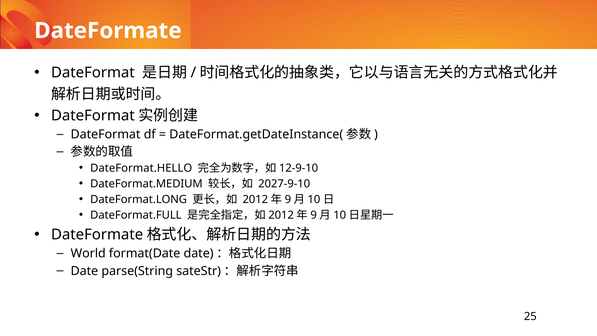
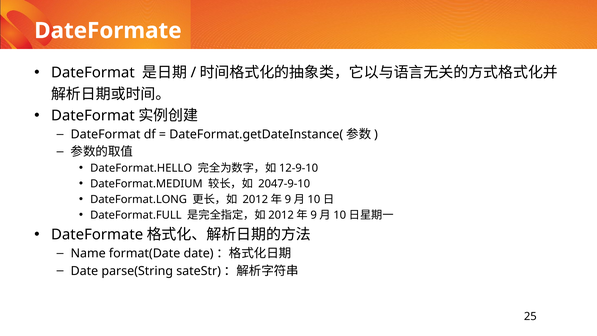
2027-9-10: 2027-9-10 -> 2047-9-10
World: World -> Name
